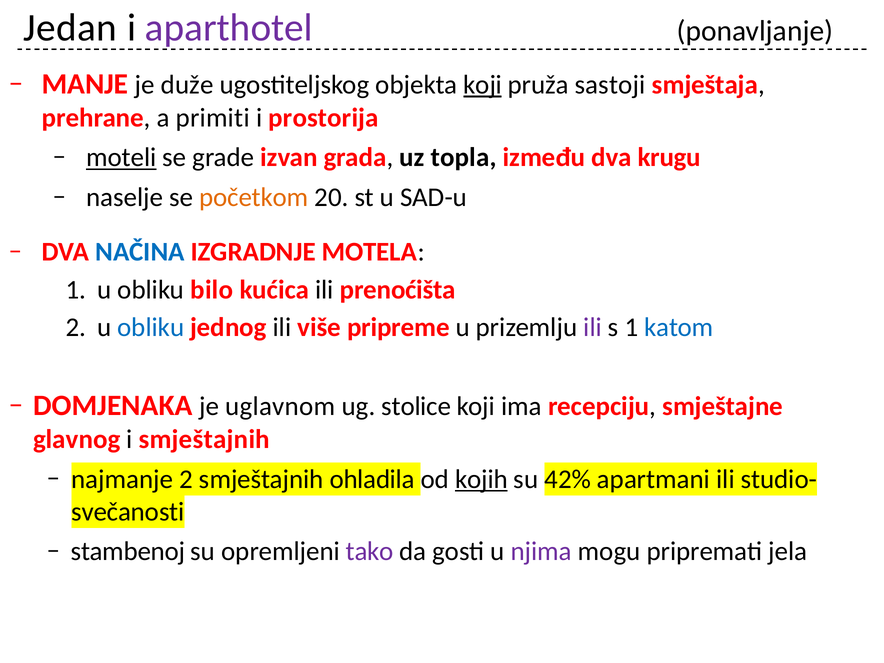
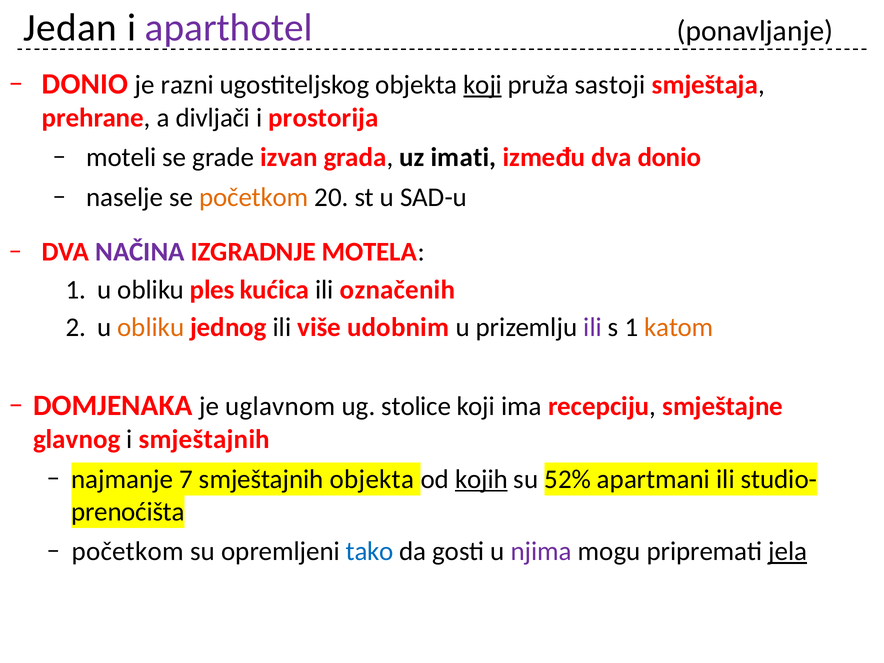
MANJE at (85, 84): MANJE -> DONIO
duže: duže -> razni
primiti: primiti -> divljači
moteli underline: present -> none
topla: topla -> imati
dva krugu: krugu -> donio
NAČINA colour: blue -> purple
bilo: bilo -> ples
prenoćišta: prenoćišta -> označenih
obliku at (151, 327) colour: blue -> orange
pripreme: pripreme -> udobnim
katom colour: blue -> orange
najmanje 2: 2 -> 7
smještajnih ohladila: ohladila -> objekta
42%: 42% -> 52%
svečanosti: svečanosti -> prenoćišta
stambenoj at (128, 551): stambenoj -> početkom
tako colour: purple -> blue
jela underline: none -> present
